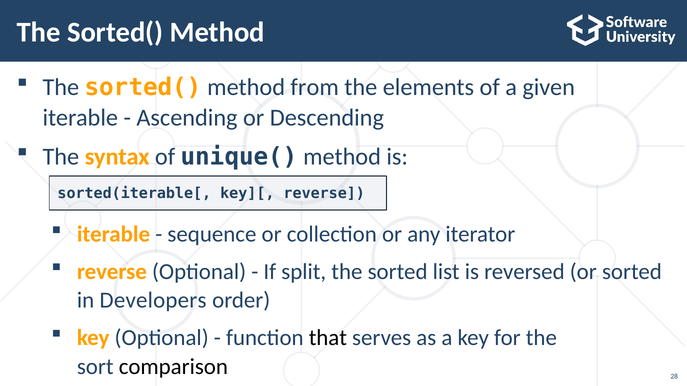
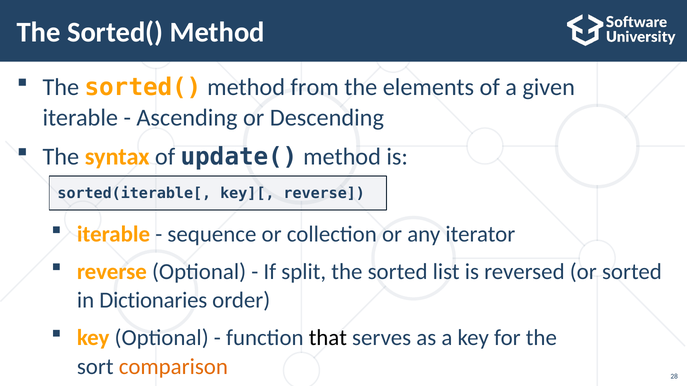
unique(: unique( -> update(
Developers: Developers -> Dictionaries
comparison colour: black -> orange
